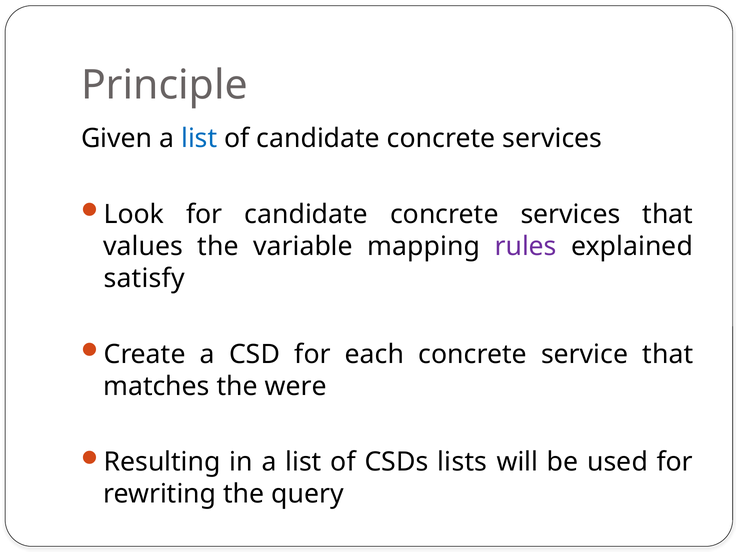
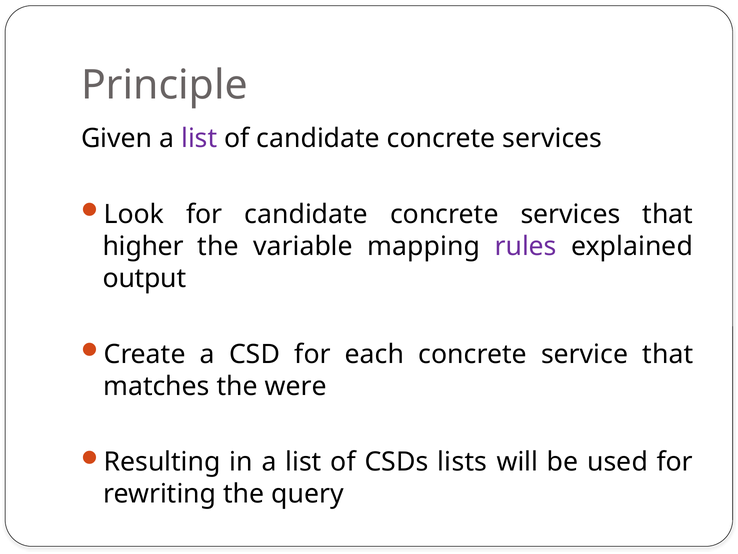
list at (199, 138) colour: blue -> purple
values: values -> higher
satisfy: satisfy -> output
